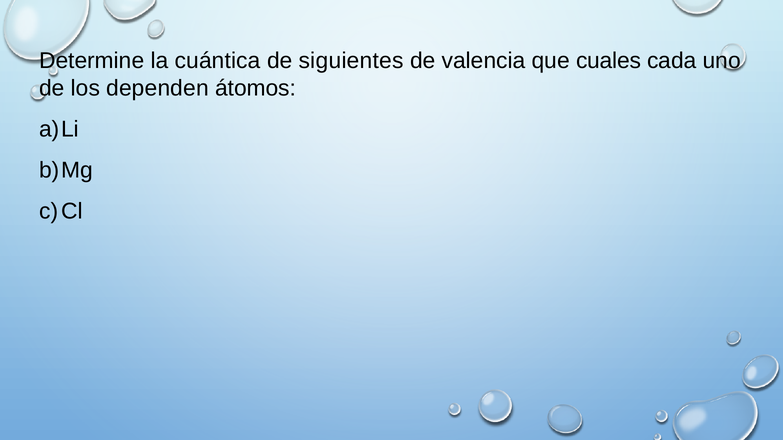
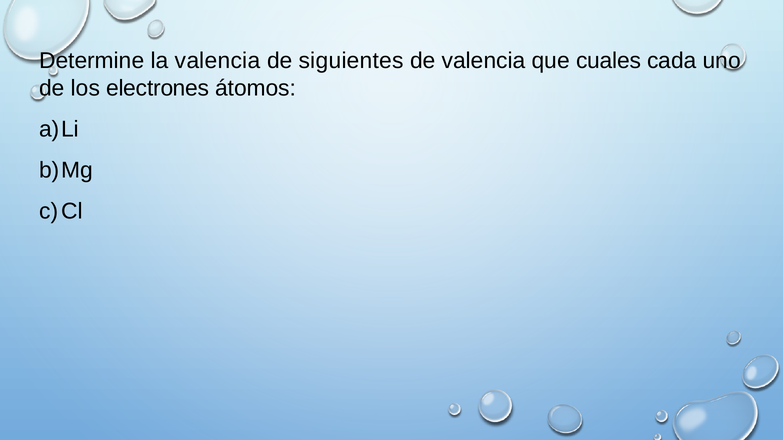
la cuántica: cuántica -> valencia
dependen: dependen -> electrones
